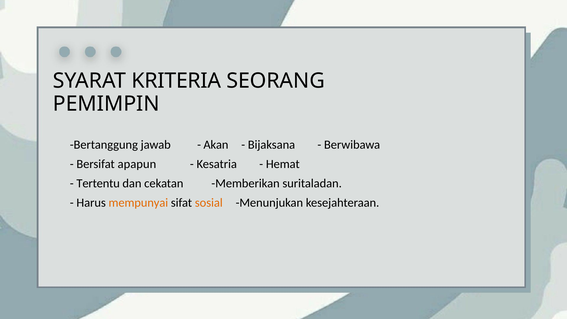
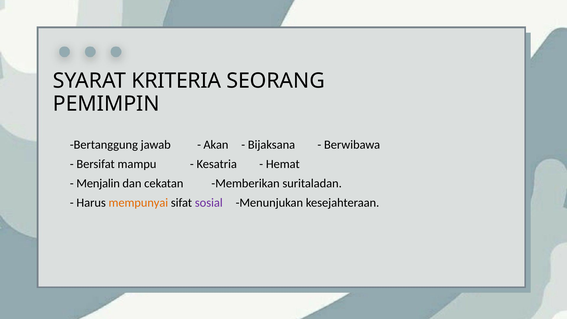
apapun: apapun -> mampu
Tertentu: Tertentu -> Menjalin
sosial colour: orange -> purple
